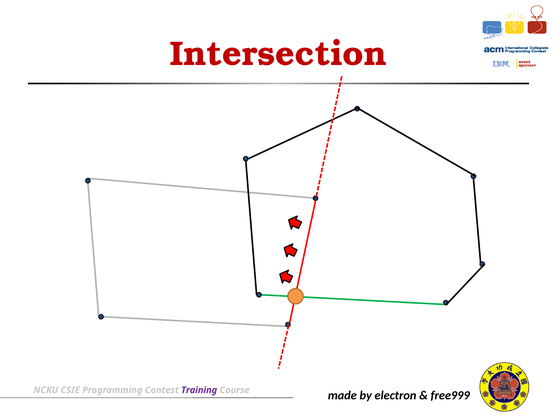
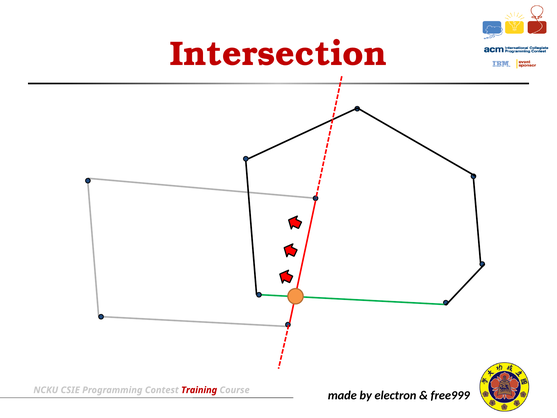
Training colour: purple -> red
